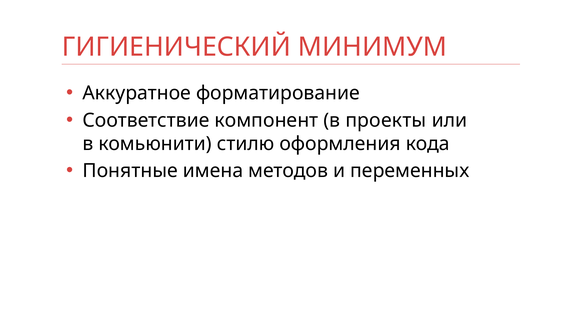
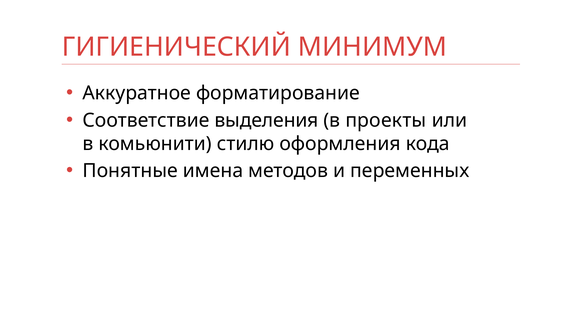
компонент: компонент -> выделения
